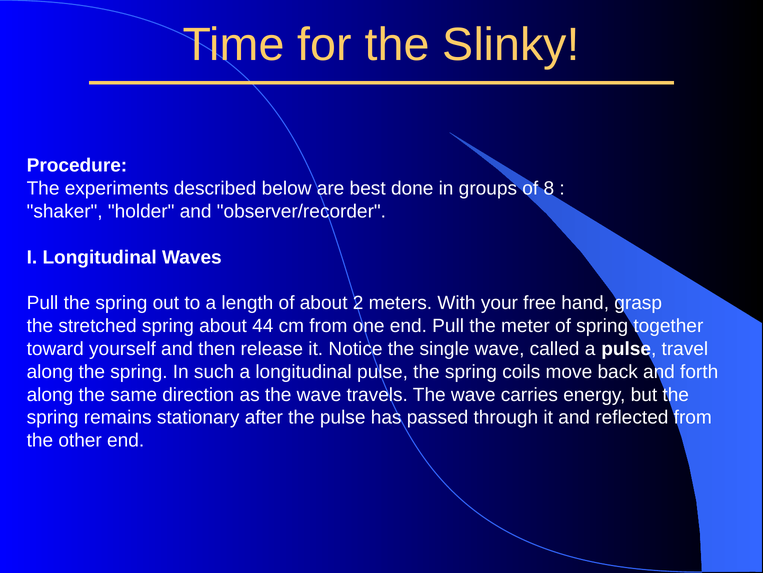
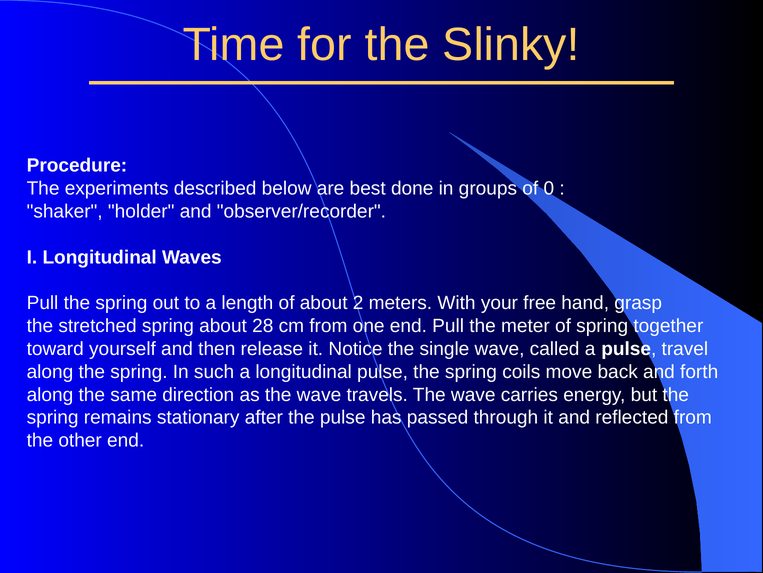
8: 8 -> 0
44: 44 -> 28
